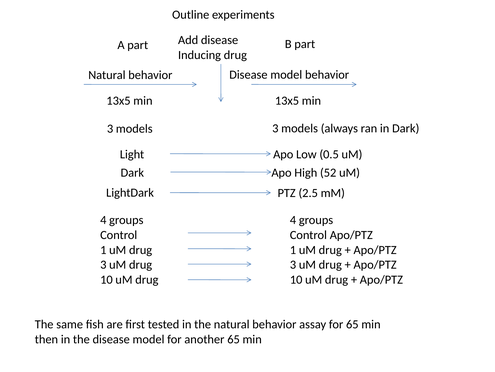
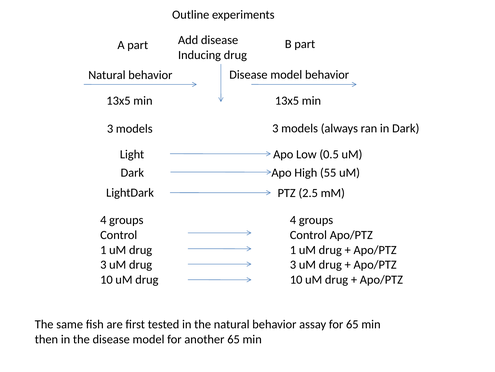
52: 52 -> 55
